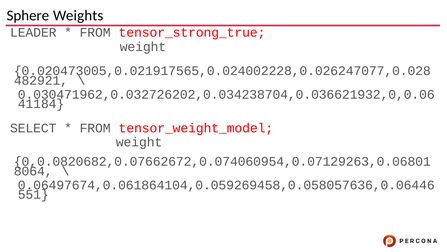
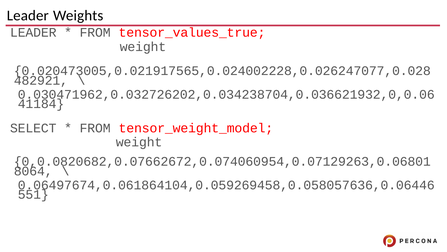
Sphere at (28, 15): Sphere -> Leader
tensor_strong_true: tensor_strong_true -> tensor_values_true
